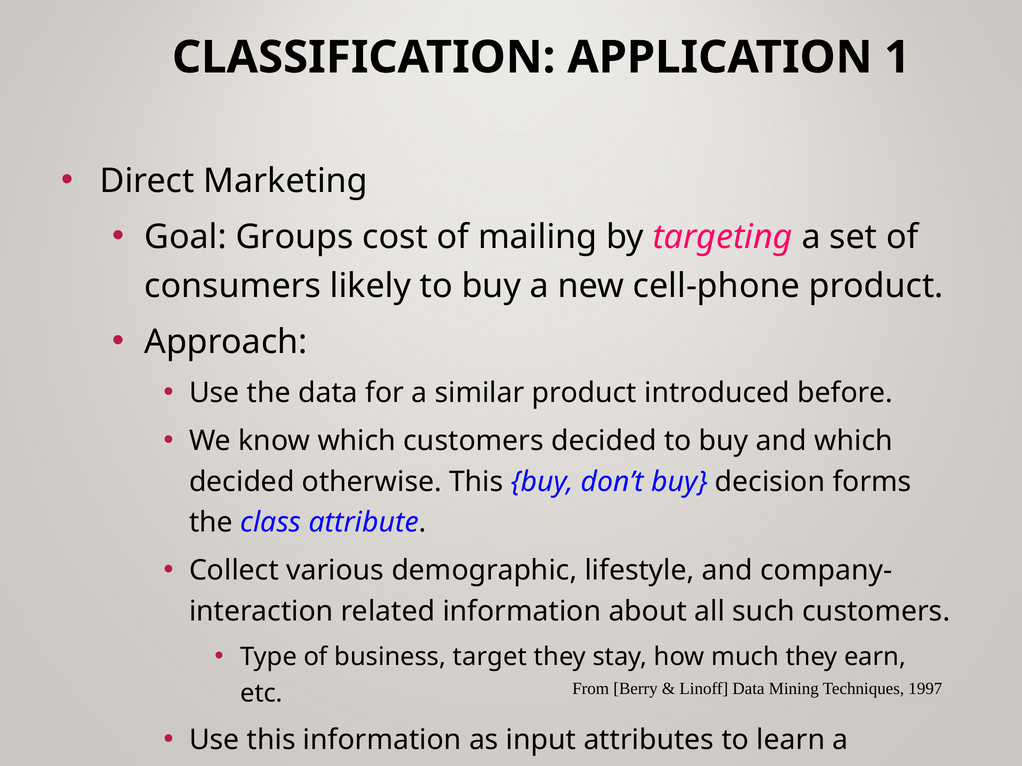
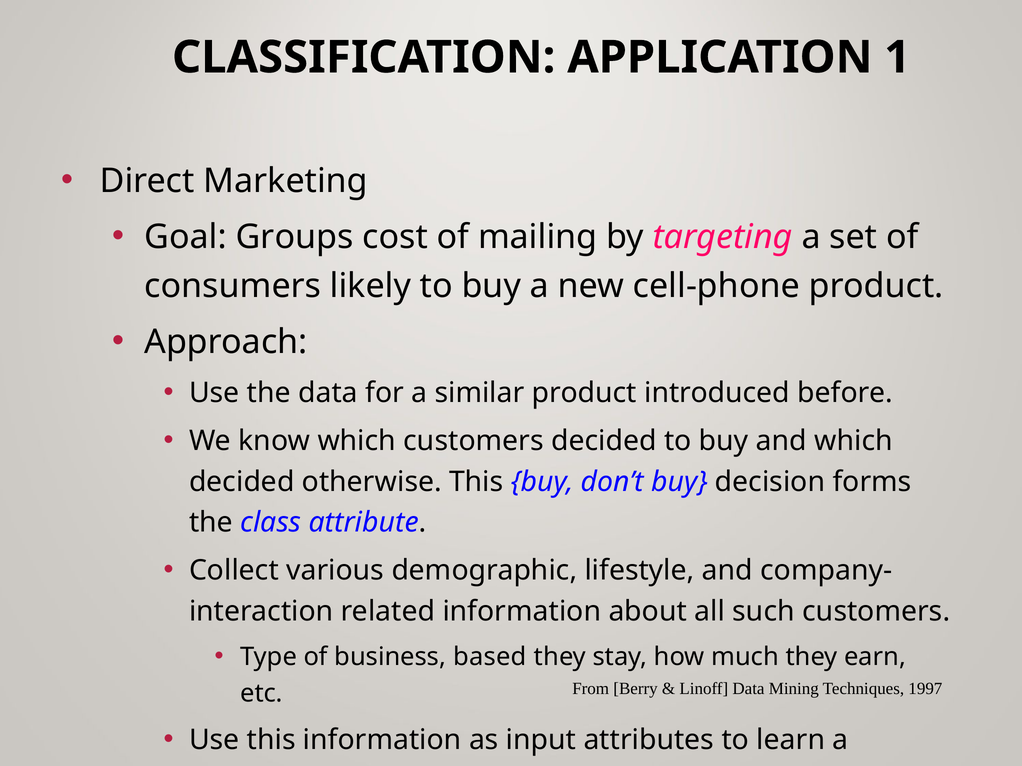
target: target -> based
